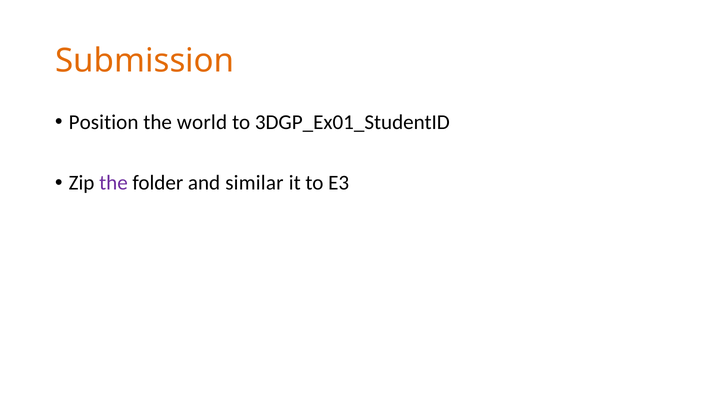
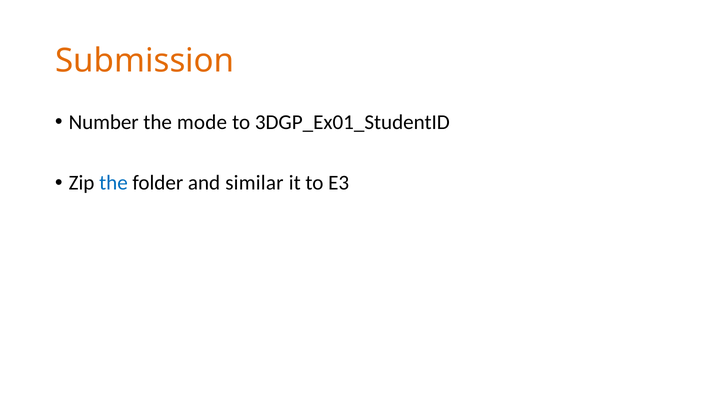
Position: Position -> Number
world: world -> mode
the at (113, 183) colour: purple -> blue
